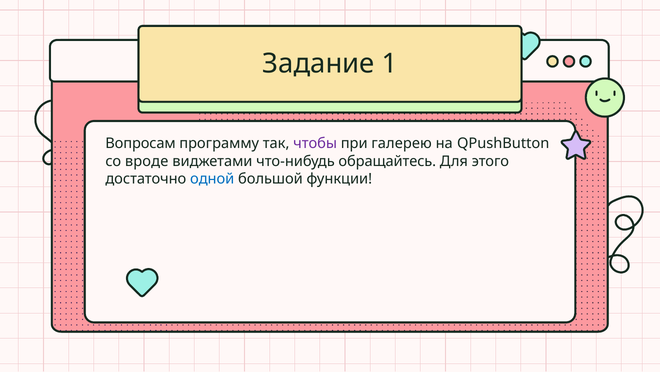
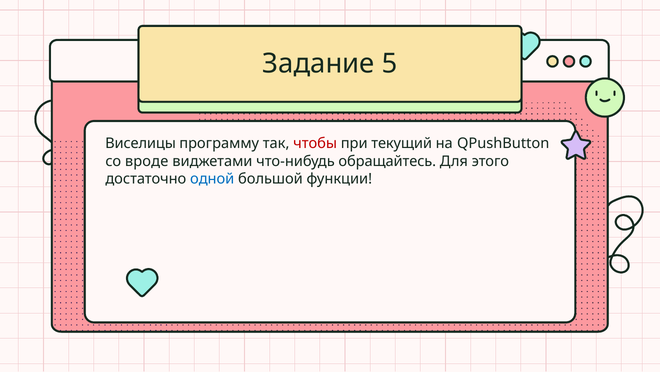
1: 1 -> 5
Вопросам: Вопросам -> Виселицы
чтобы colour: purple -> red
галерею: галерею -> текущий
